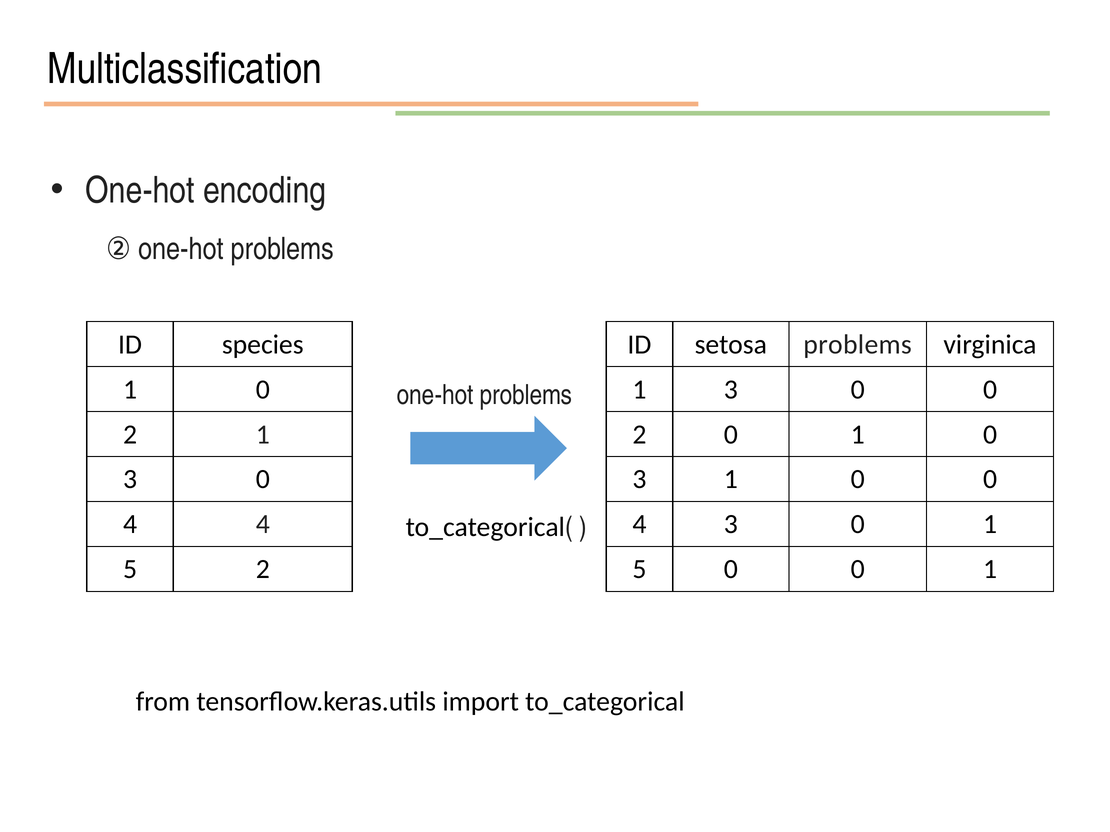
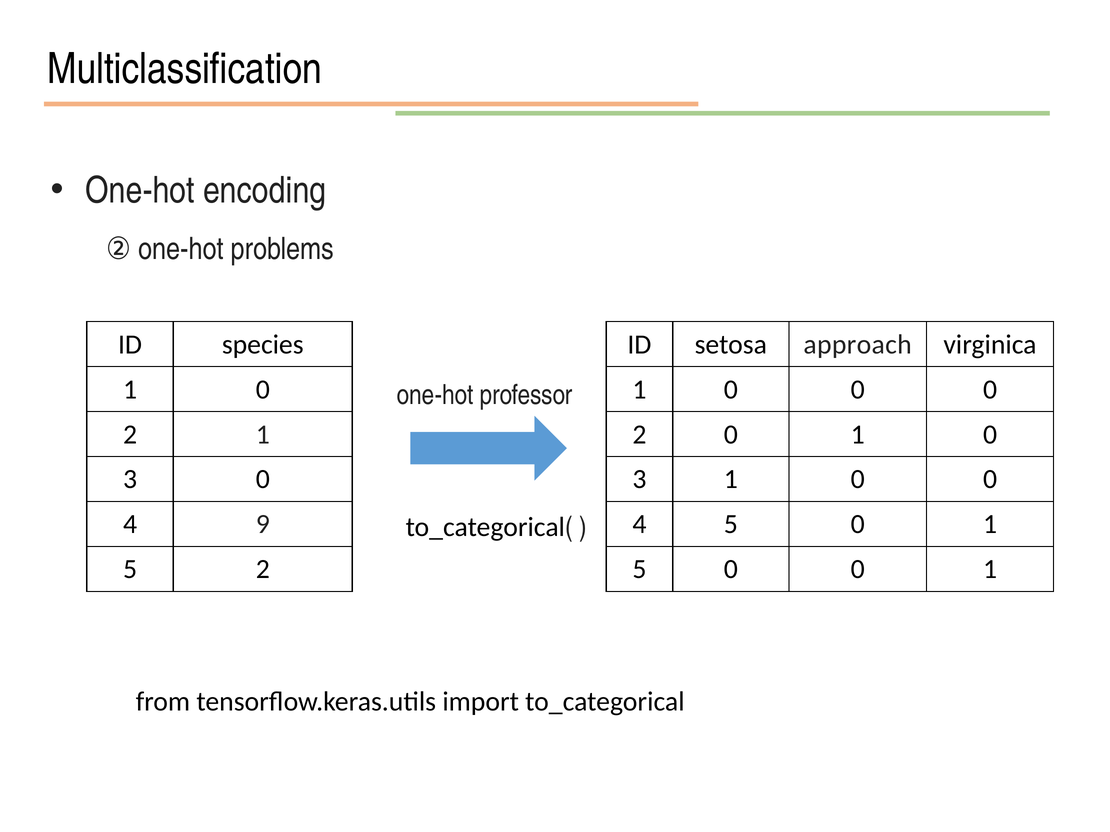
setosa problems: problems -> approach
3 at (731, 390): 3 -> 0
one-hot problems: problems -> professor
4 4: 4 -> 9
4 3: 3 -> 5
